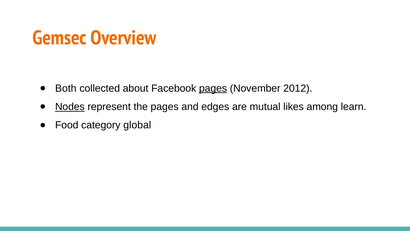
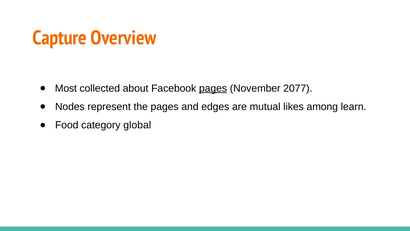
Gemsec: Gemsec -> Capture
Both: Both -> Most
2012: 2012 -> 2077
Nodes underline: present -> none
